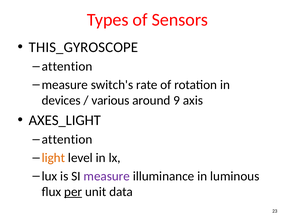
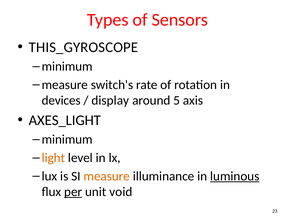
attention at (67, 66): attention -> minimum
various: various -> display
9: 9 -> 5
attention at (67, 140): attention -> minimum
measure at (107, 176) colour: purple -> orange
luminous underline: none -> present
data: data -> void
